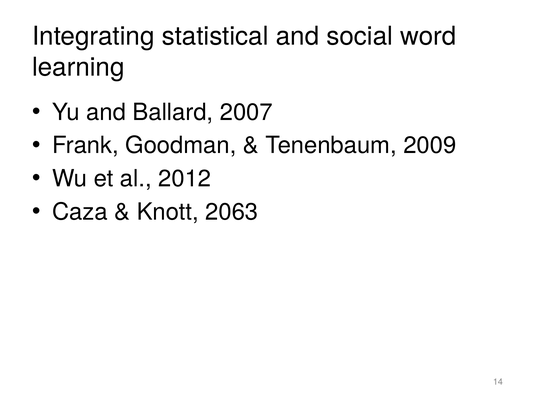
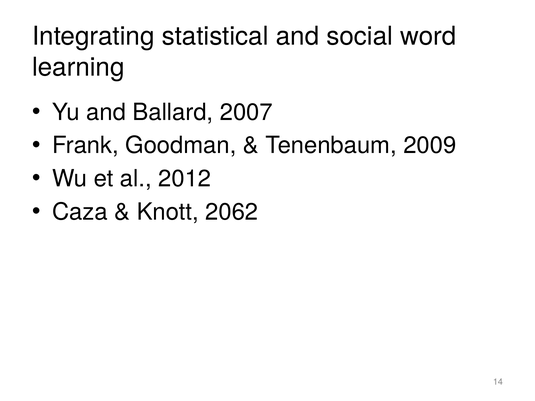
2063: 2063 -> 2062
